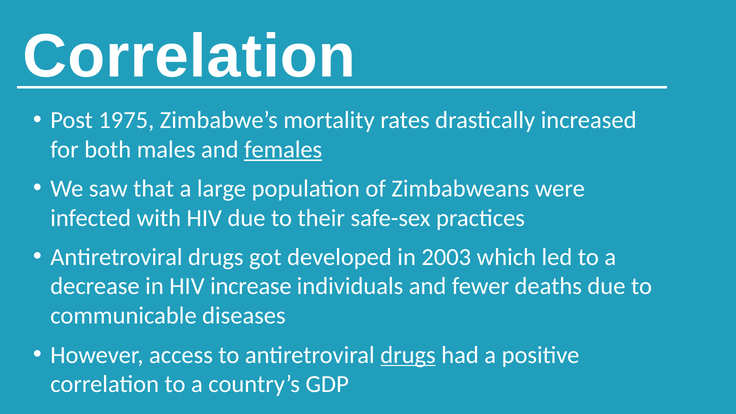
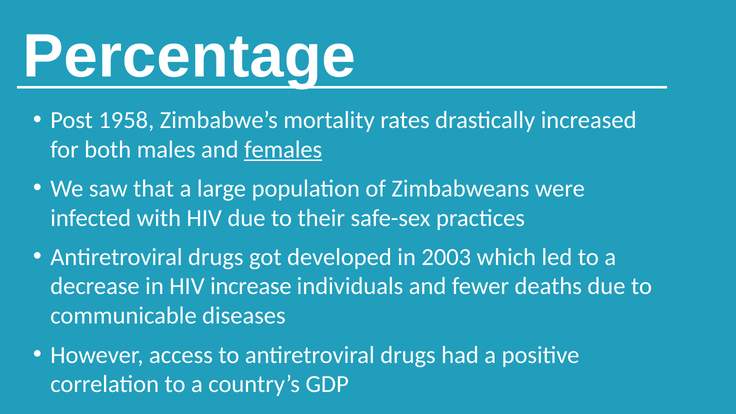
Correlation at (189, 56): Correlation -> Percentage
1975: 1975 -> 1958
drugs at (408, 355) underline: present -> none
